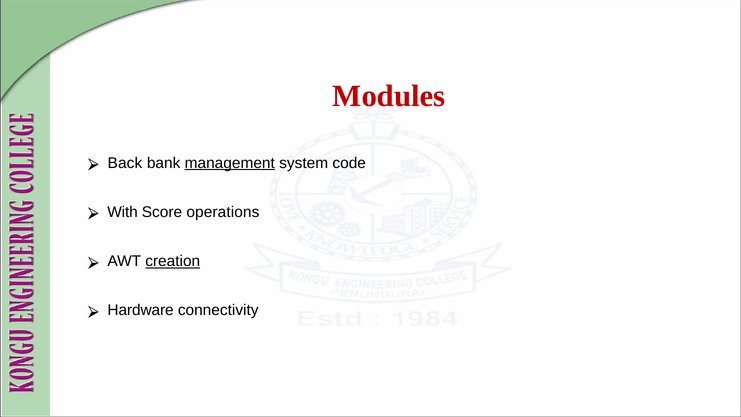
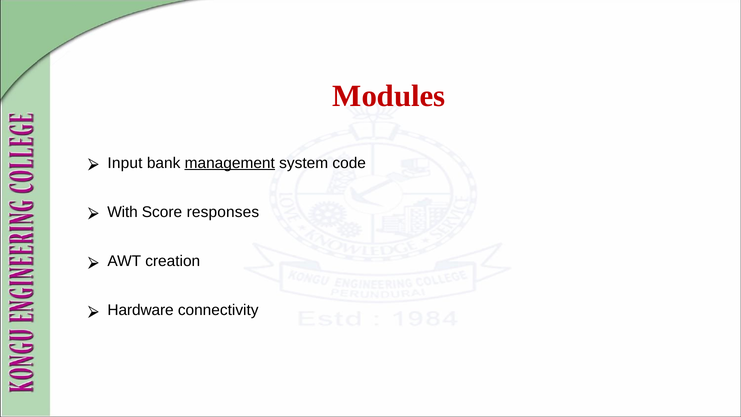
Back: Back -> Input
operations: operations -> responses
creation underline: present -> none
